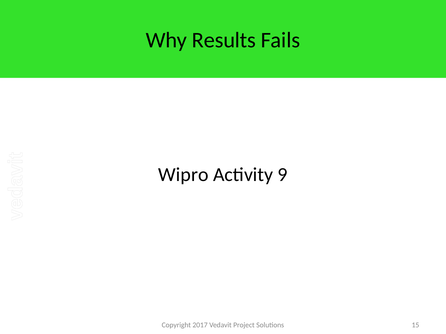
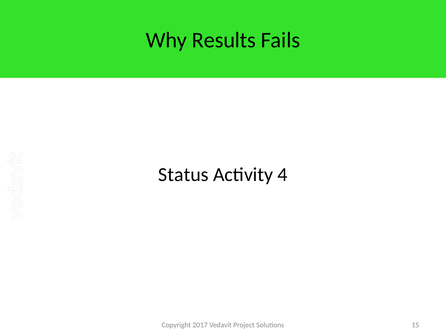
Wipro: Wipro -> Status
9: 9 -> 4
